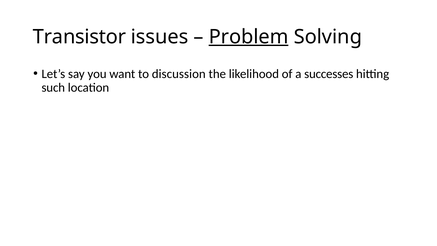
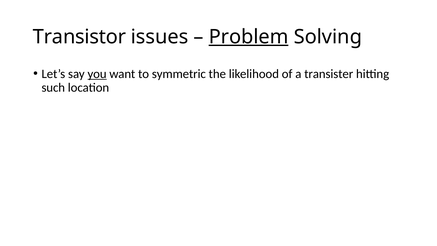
you underline: none -> present
discussion: discussion -> symmetric
successes: successes -> transister
